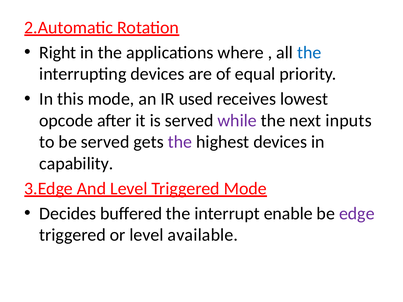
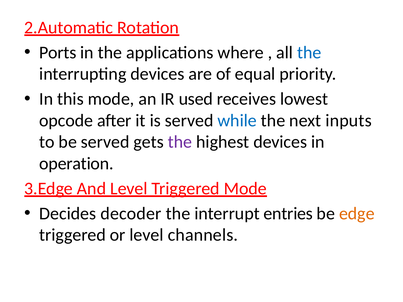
Right: Right -> Ports
while colour: purple -> blue
capability: capability -> operation
buffered: buffered -> decoder
enable: enable -> entries
edge colour: purple -> orange
available: available -> channels
